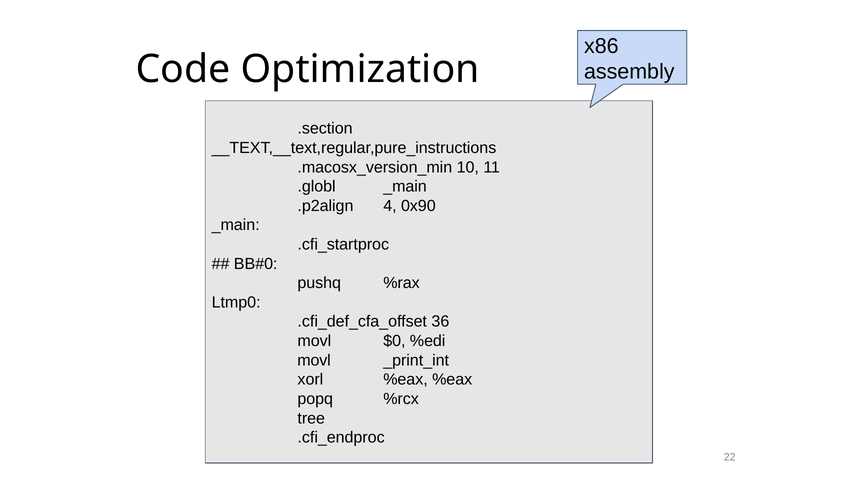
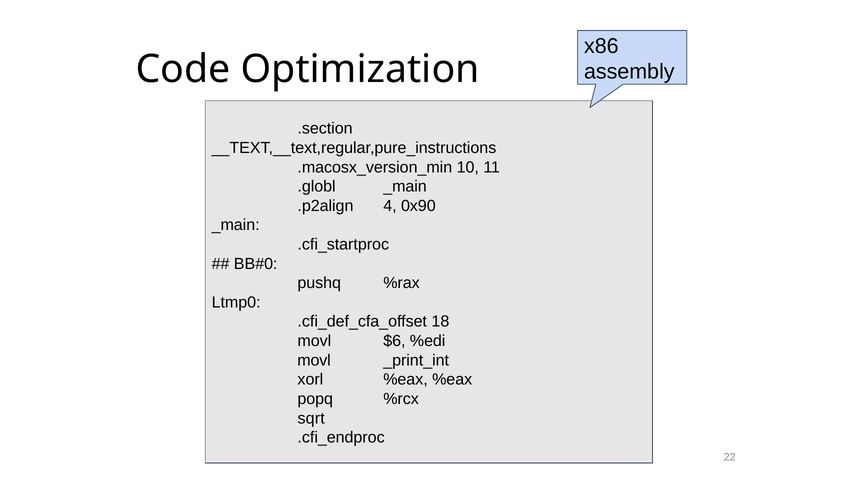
36: 36 -> 18
$0: $0 -> $6
tree: tree -> sqrt
